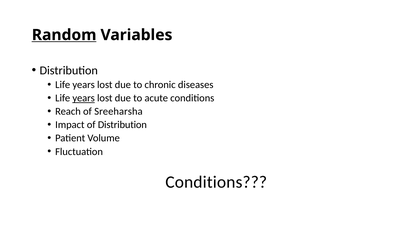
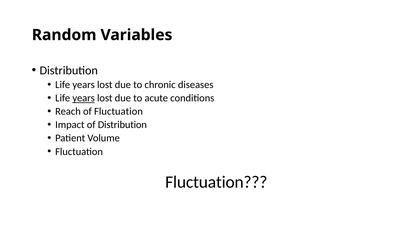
Random underline: present -> none
of Sreeharsha: Sreeharsha -> Fluctuation
Conditions at (216, 183): Conditions -> Fluctuation
